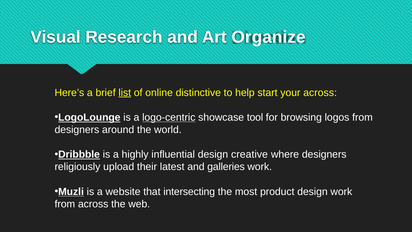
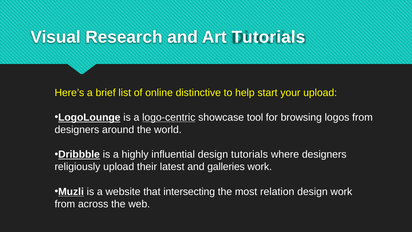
Art Organize: Organize -> Tutorials
list underline: present -> none
your across: across -> upload
design creative: creative -> tutorials
product: product -> relation
